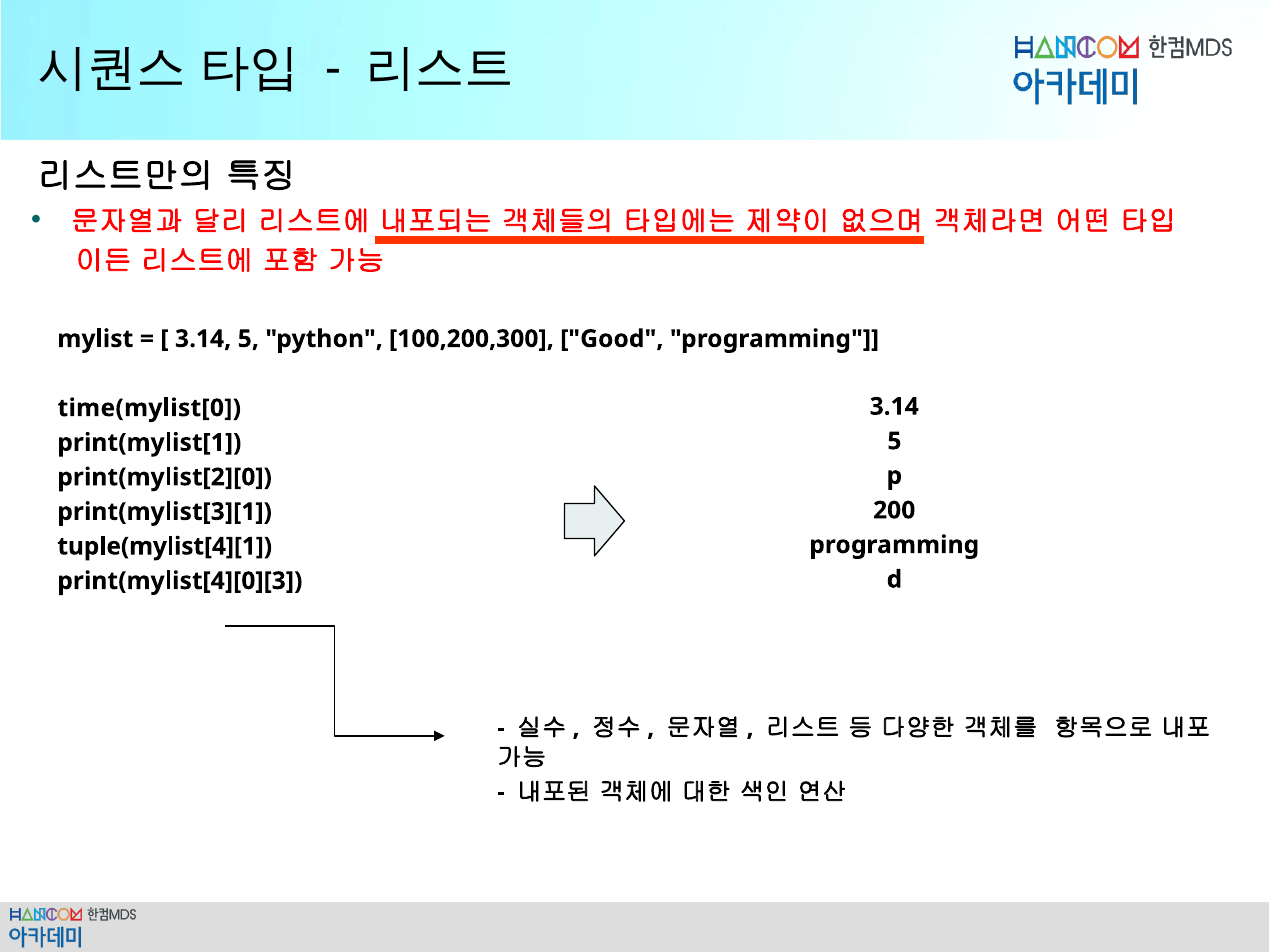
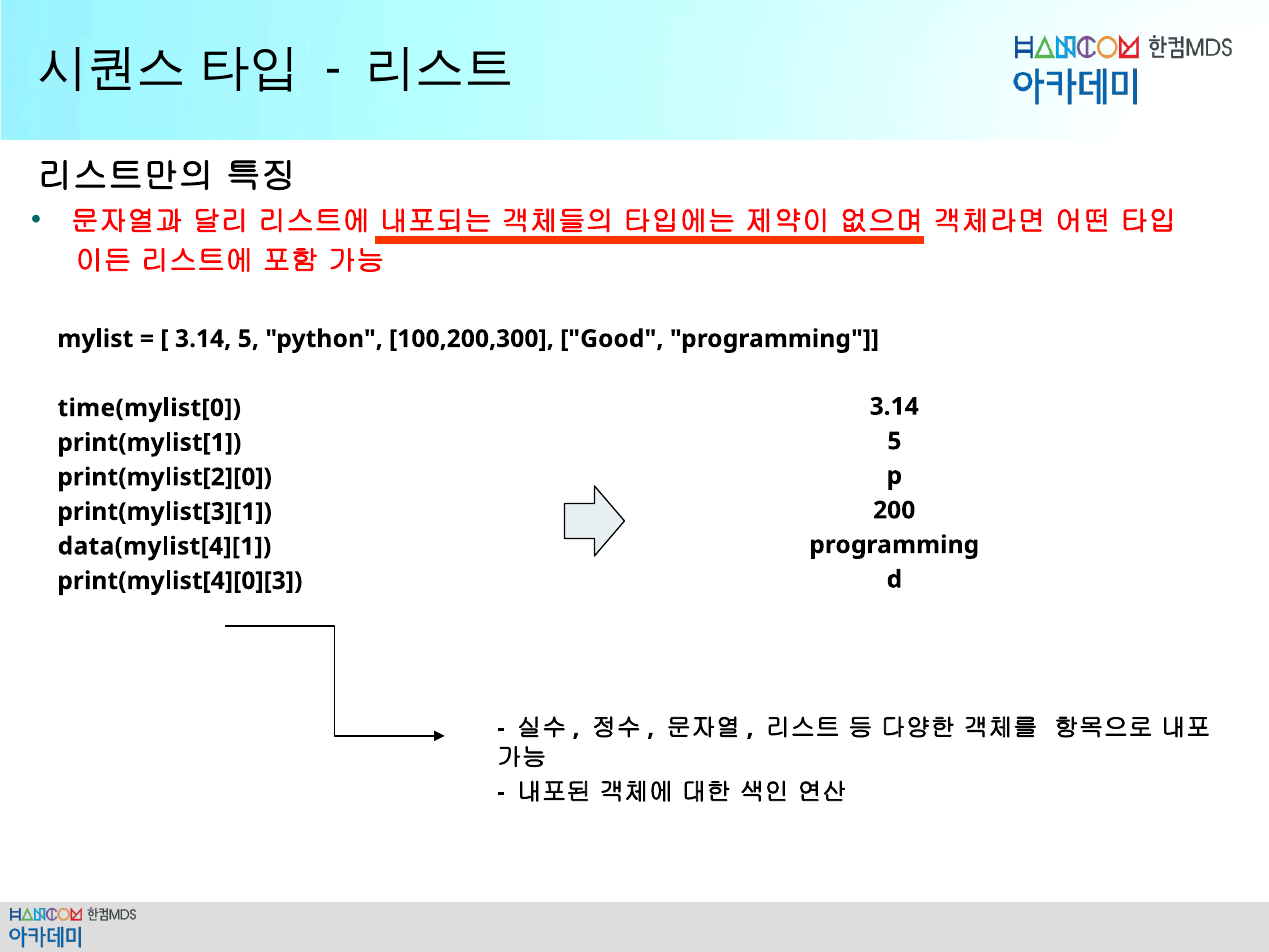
tuple(mylist[4][1: tuple(mylist[4][1 -> data(mylist[4][1
